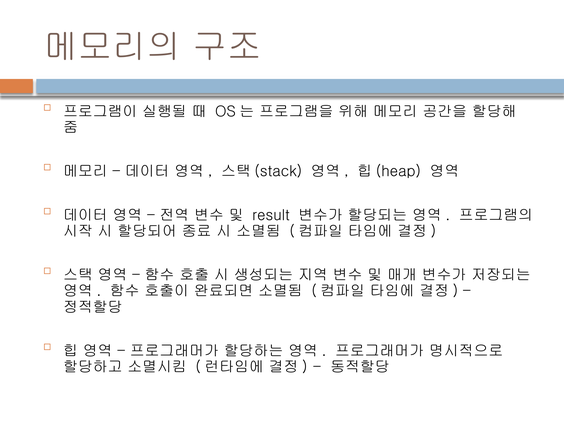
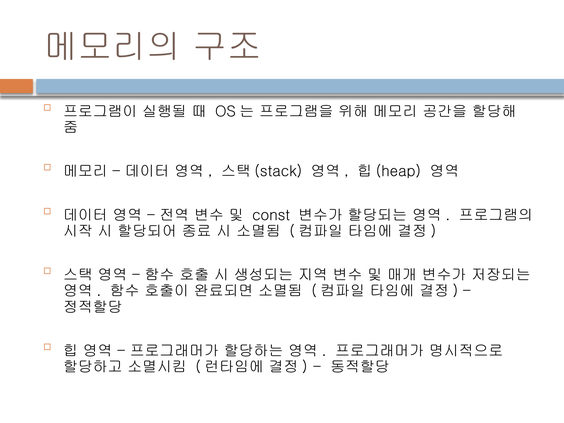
result: result -> const
